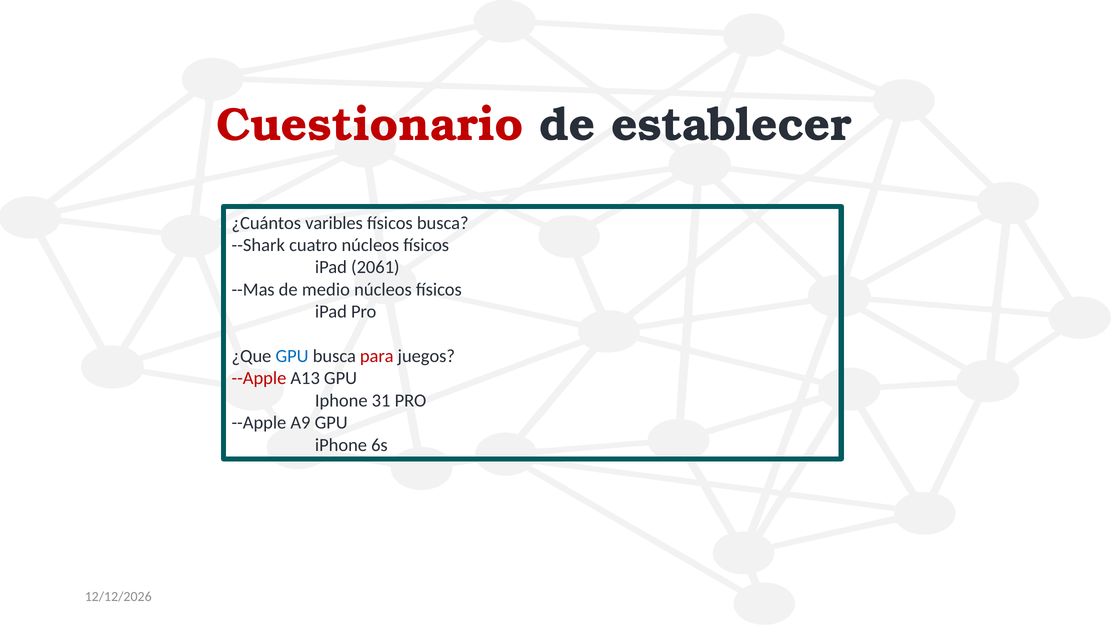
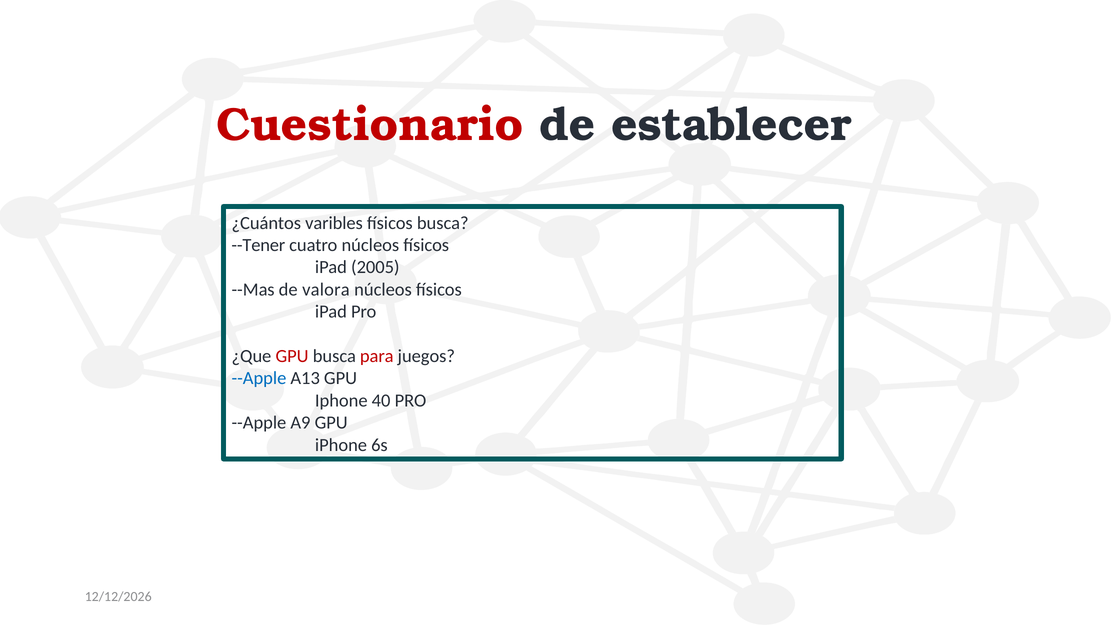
--Shark: --Shark -> --Tener
2061: 2061 -> 2005
medio: medio -> valora
GPU at (292, 356) colour: blue -> red
--Apple at (259, 379) colour: red -> blue
31: 31 -> 40
